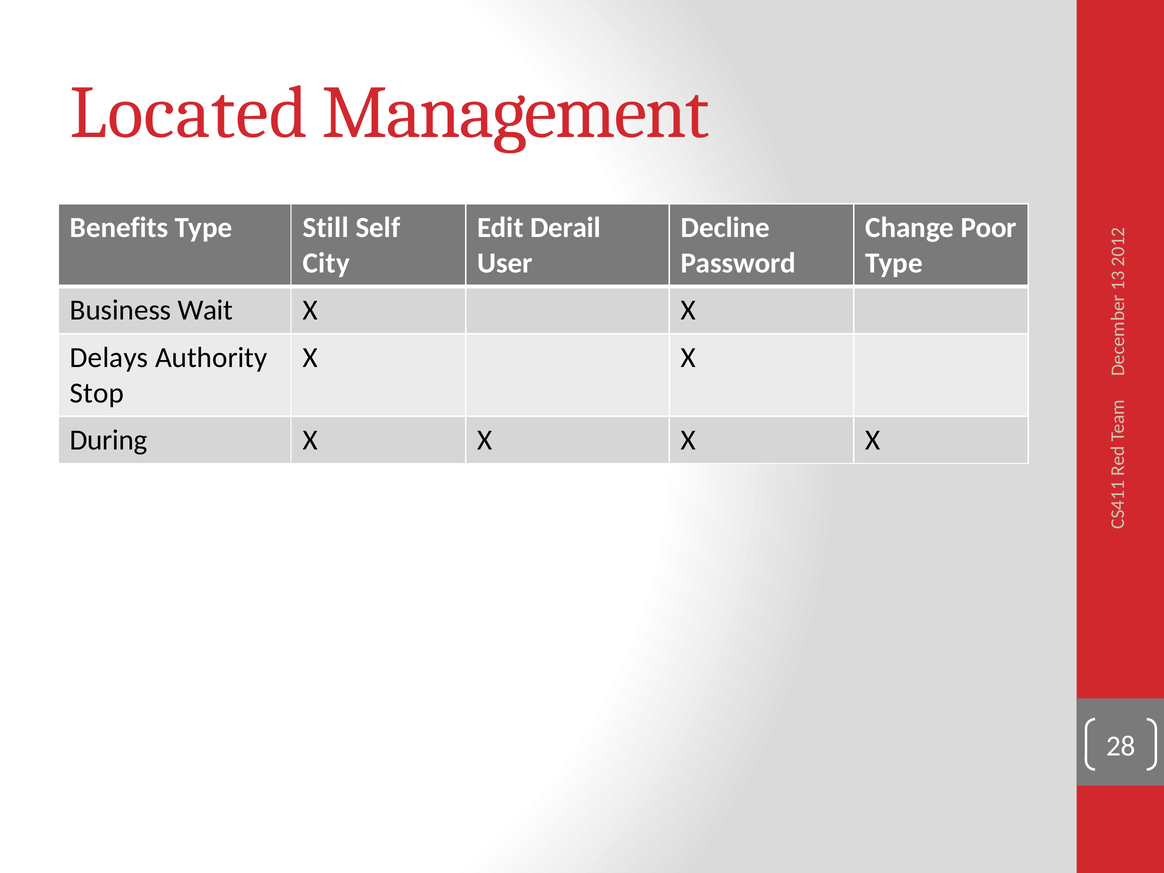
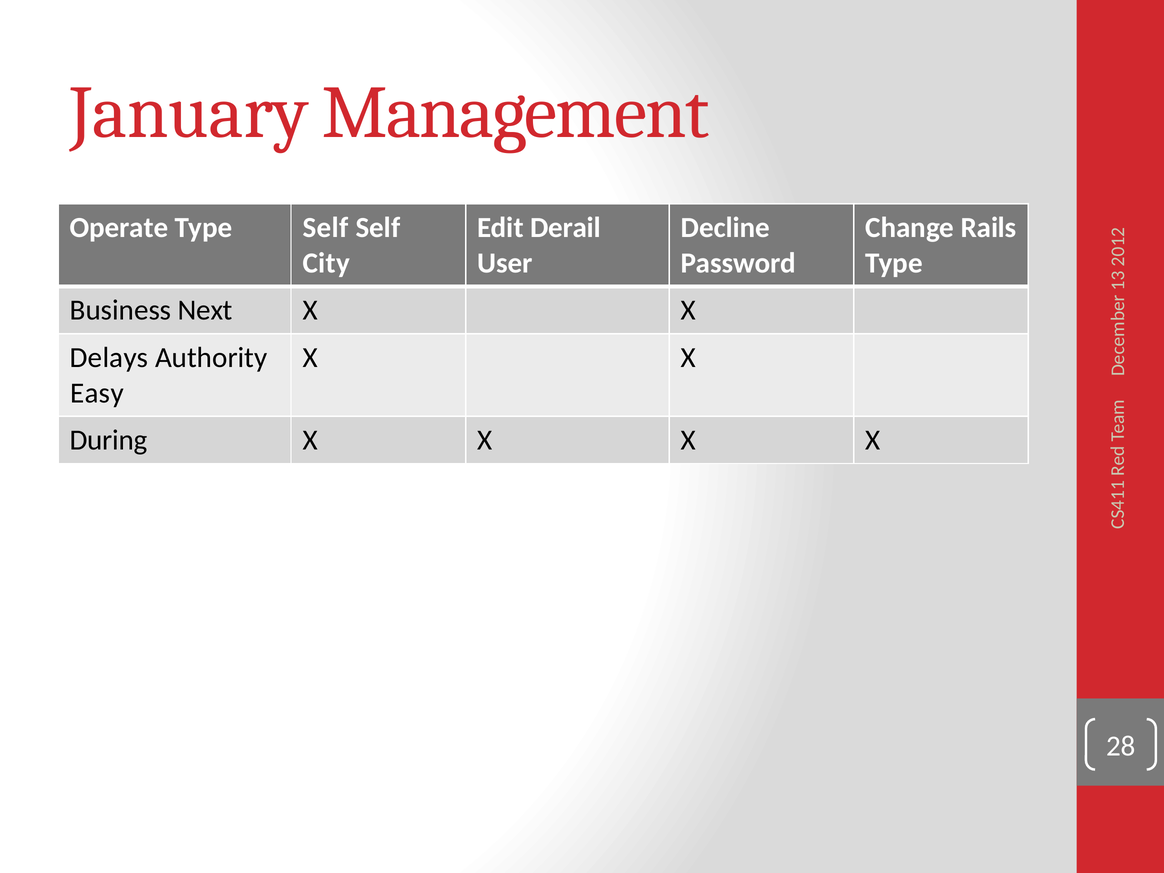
Located: Located -> January
Benefits: Benefits -> Operate
Type Still: Still -> Self
Poor: Poor -> Rails
Wait: Wait -> Next
Stop: Stop -> Easy
